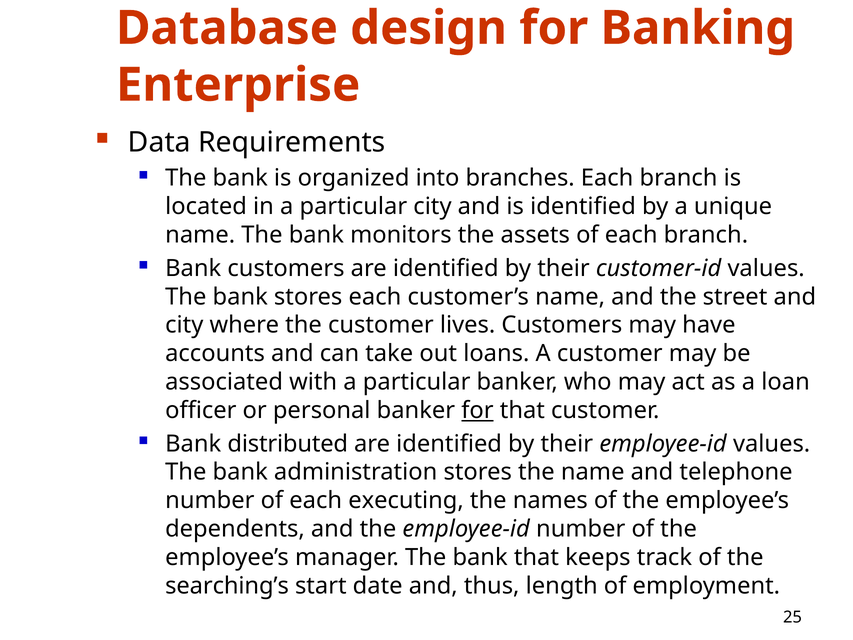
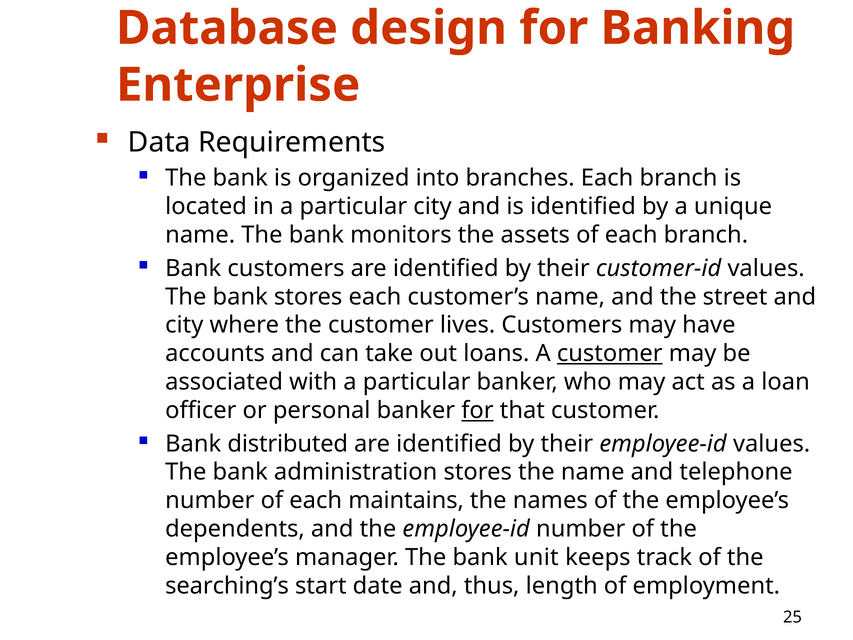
customer at (610, 353) underline: none -> present
executing: executing -> maintains
bank that: that -> unit
